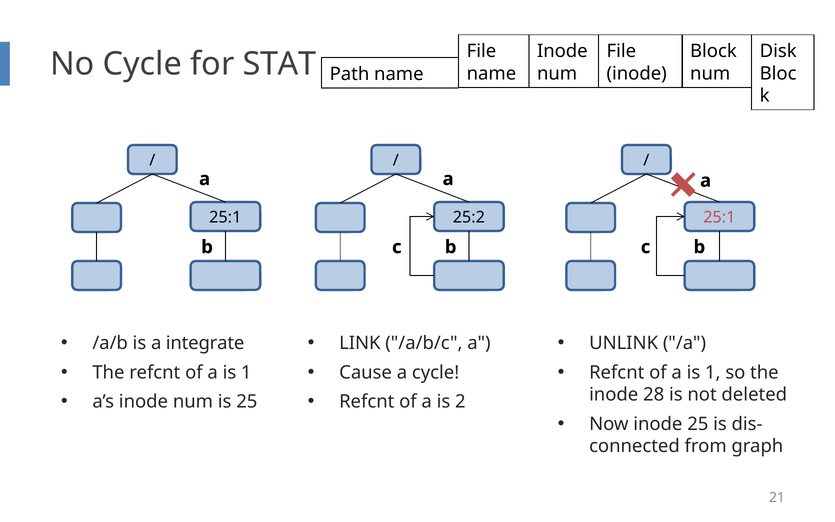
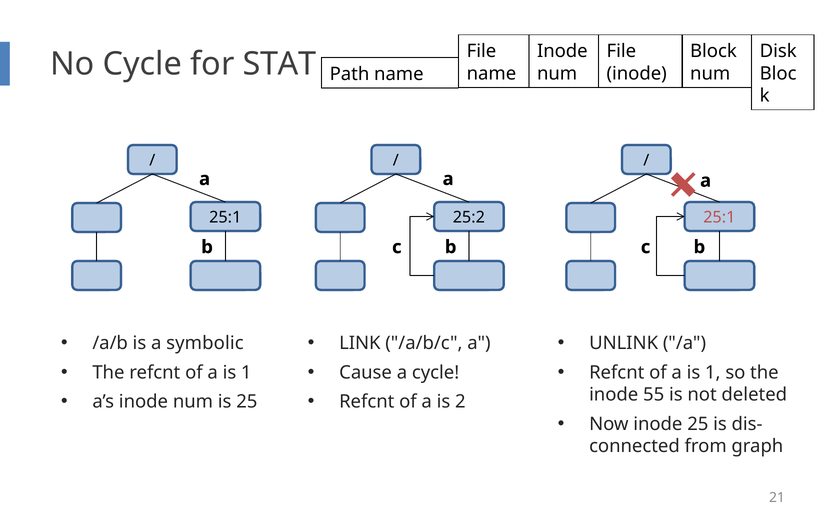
integrate: integrate -> symbolic
28: 28 -> 55
